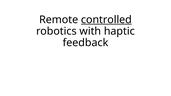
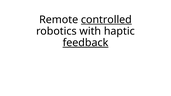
feedback underline: none -> present
